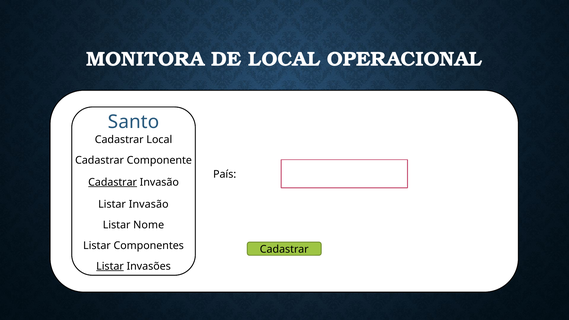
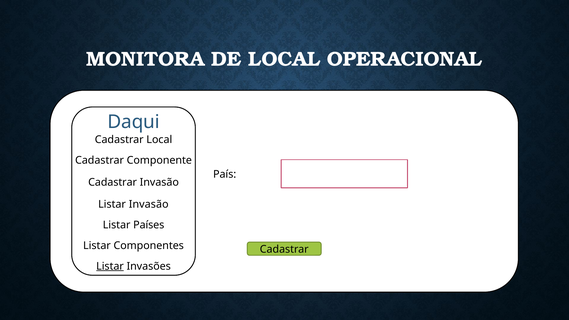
Santo: Santo -> Daqui
Cadastrar at (113, 182) underline: present -> none
Nome: Nome -> Países
